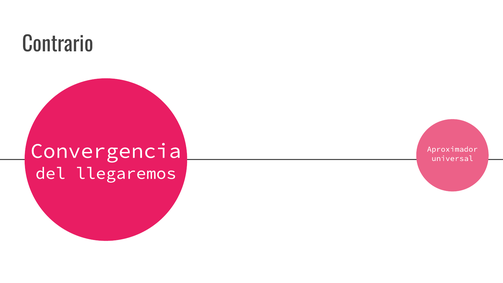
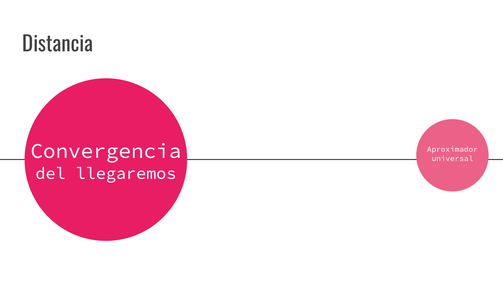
Contrario: Contrario -> Distancia
